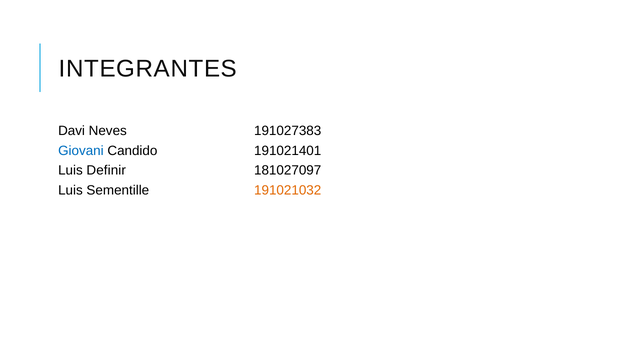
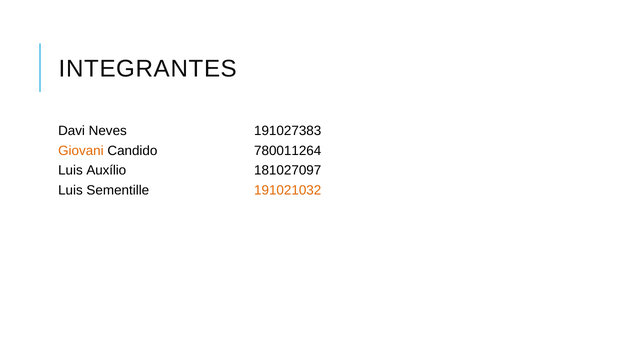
Giovani colour: blue -> orange
191021401: 191021401 -> 780011264
Definir: Definir -> Auxílio
